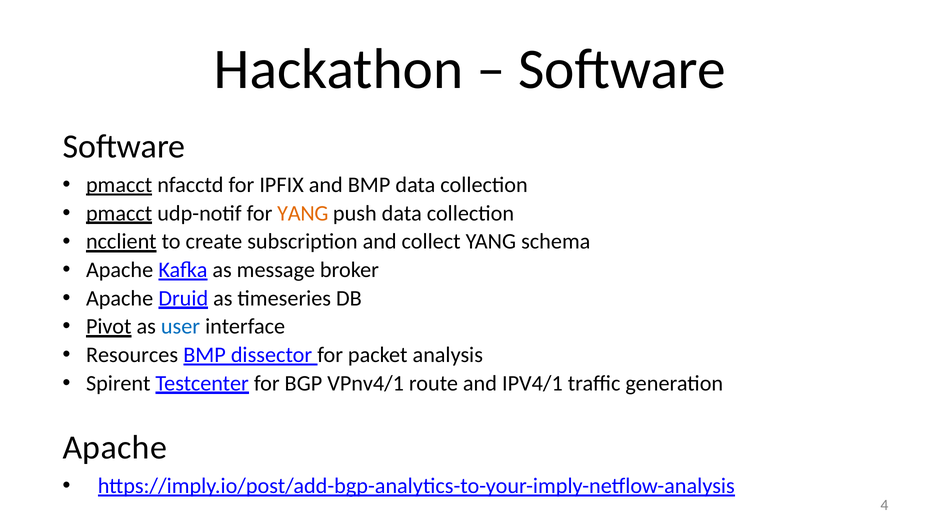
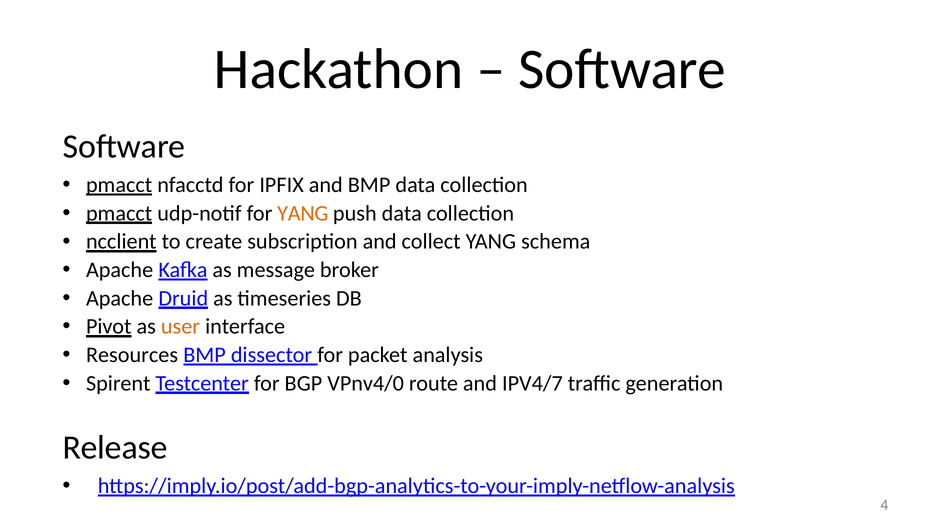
user colour: blue -> orange
VPnv4/1: VPnv4/1 -> VPnv4/0
IPV4/1: IPV4/1 -> IPV4/7
Apache at (115, 447): Apache -> Release
